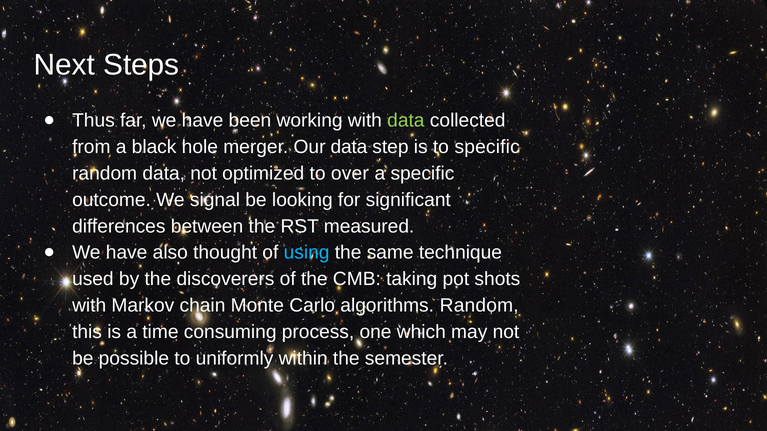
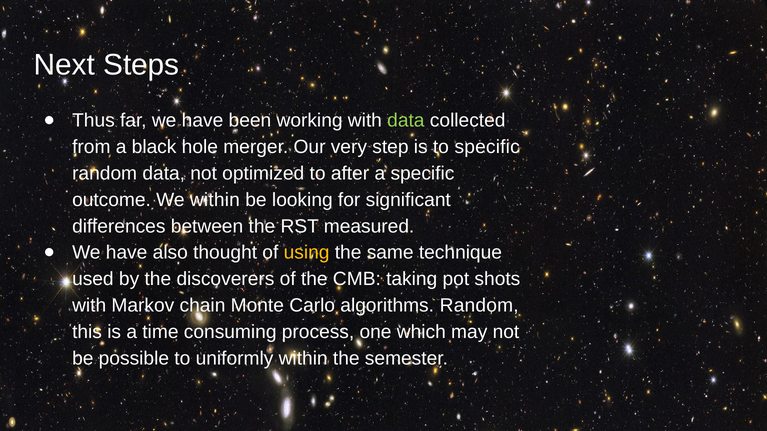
Our data: data -> very
over: over -> after
We signal: signal -> within
using colour: light blue -> yellow
